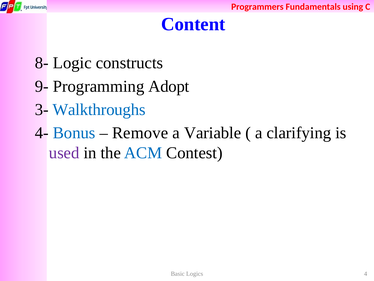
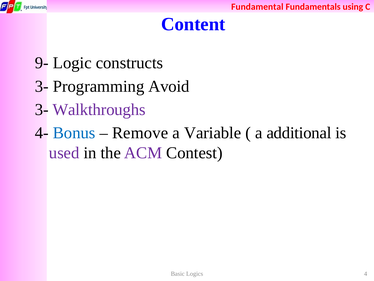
Programmers: Programmers -> Fundamental
8-: 8- -> 9-
9- at (42, 86): 9- -> 3-
Adopt: Adopt -> Avoid
Walkthroughs colour: blue -> purple
clarifying: clarifying -> additional
ACM colour: blue -> purple
